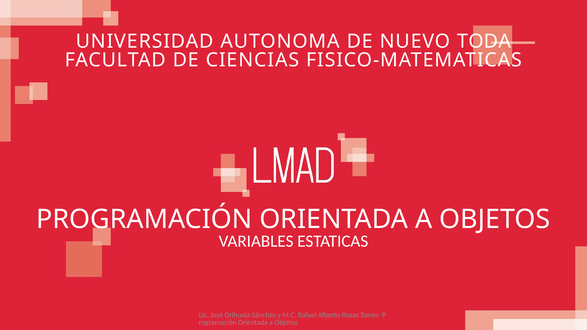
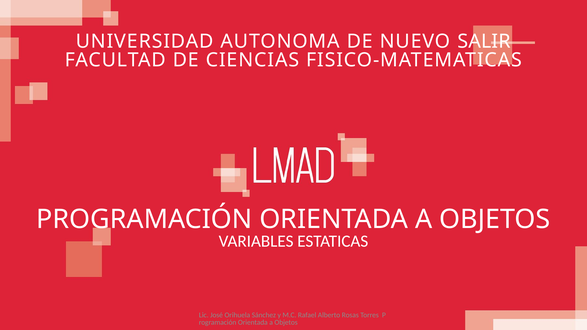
TODA: TODA -> SALIR
